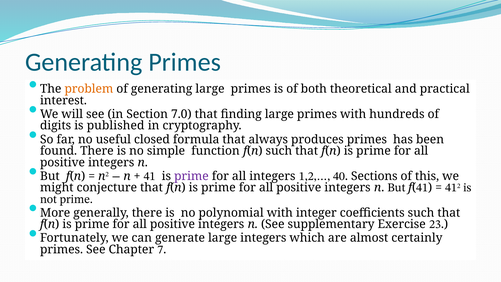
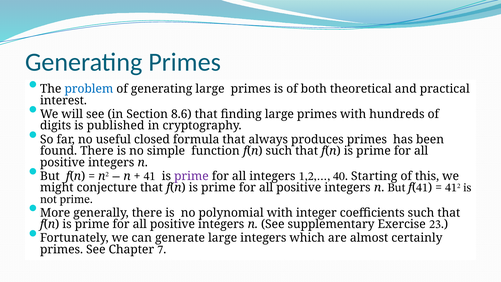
problem colour: orange -> blue
7.0: 7.0 -> 8.6
Sections: Sections -> Starting
